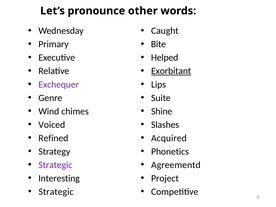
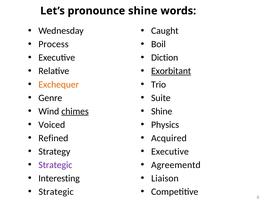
pronounce other: other -> shine
Primary: Primary -> Process
Bite: Bite -> Boil
Helped: Helped -> Diction
Exchequer colour: purple -> orange
Lips: Lips -> Trio
chimes underline: none -> present
Slashes: Slashes -> Physics
Phonetics at (170, 151): Phonetics -> Executive
Project: Project -> Liaison
